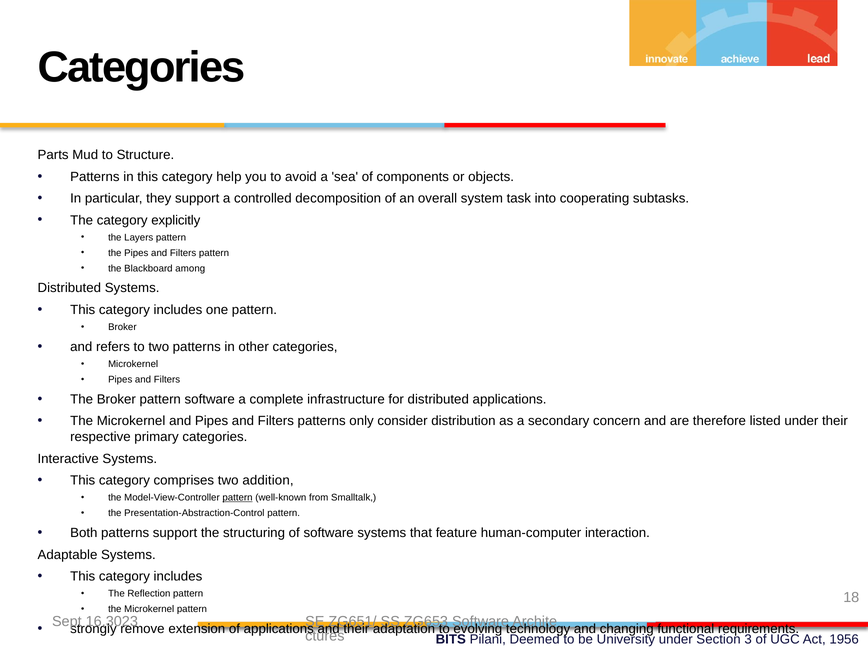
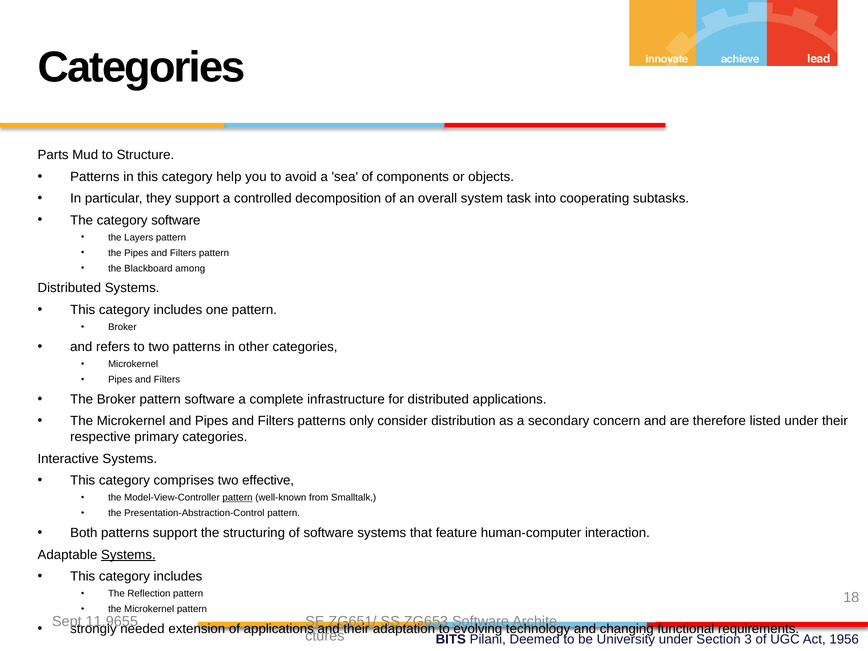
category explicitly: explicitly -> software
addition: addition -> effective
Systems at (128, 555) underline: none -> present
16,3023: 16,3023 -> 11,9655
remove: remove -> needed
